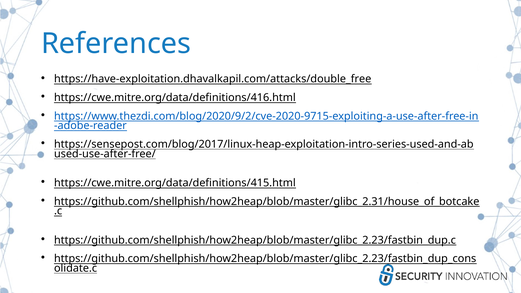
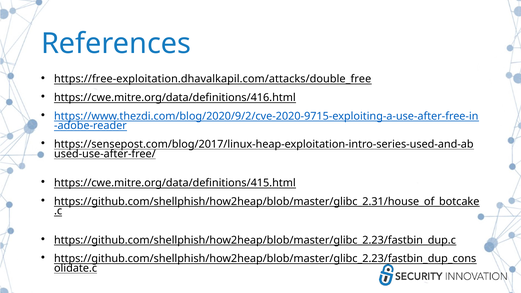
https://have-exploitation.dhavalkapil.com/attacks/double_free: https://have-exploitation.dhavalkapil.com/attacks/double_free -> https://free-exploitation.dhavalkapil.com/attacks/double_free
